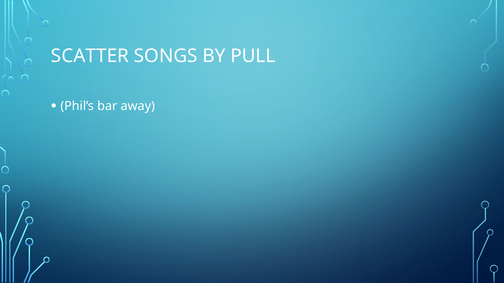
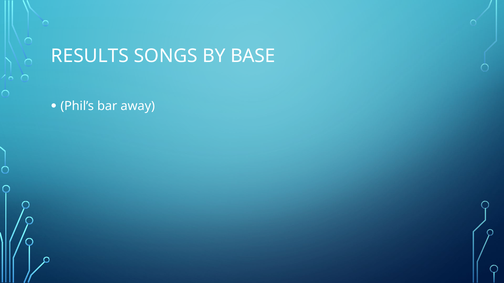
SCATTER: SCATTER -> RESULTS
PULL: PULL -> BASE
